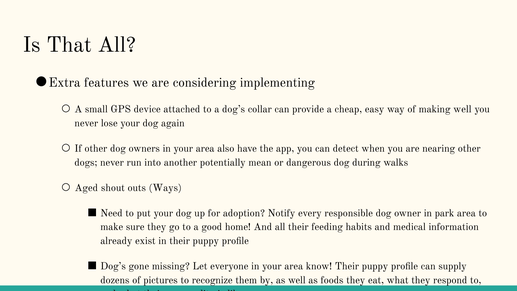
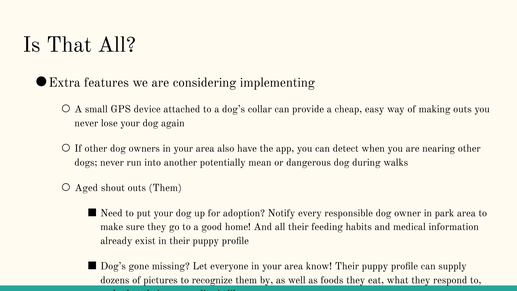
making well: well -> outs
outs Ways: Ways -> Them
